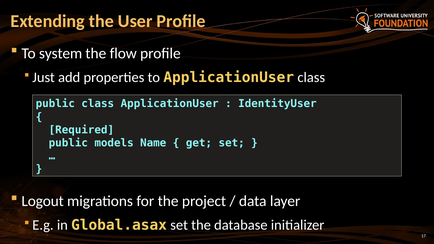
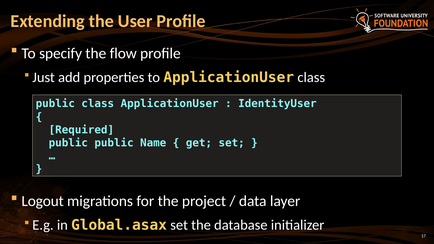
system: system -> specify
public models: models -> public
